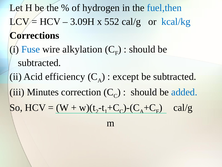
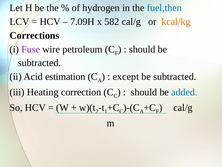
3.09H: 3.09H -> 7.09H
552: 552 -> 582
kcal/kg colour: blue -> orange
Fuse colour: blue -> purple
alkylation: alkylation -> petroleum
efficiency: efficiency -> estimation
Minutes: Minutes -> Heating
